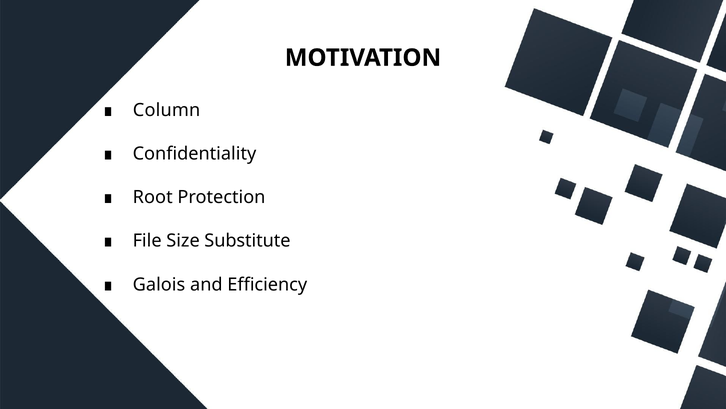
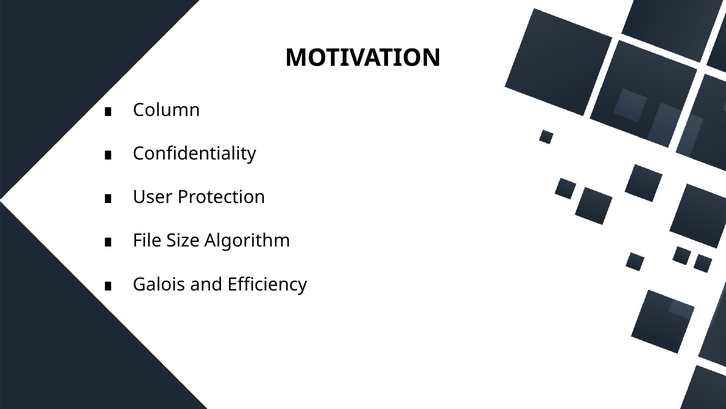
Root: Root -> User
Substitute: Substitute -> Algorithm
